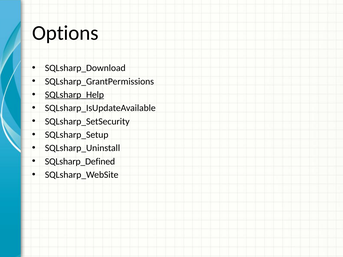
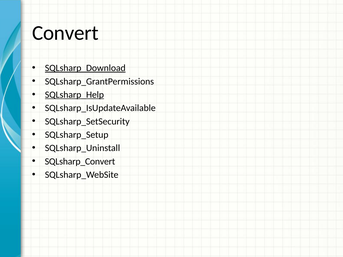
Options: Options -> Convert
SQLsharp_Download underline: none -> present
SQLsharp_Defined: SQLsharp_Defined -> SQLsharp_Convert
